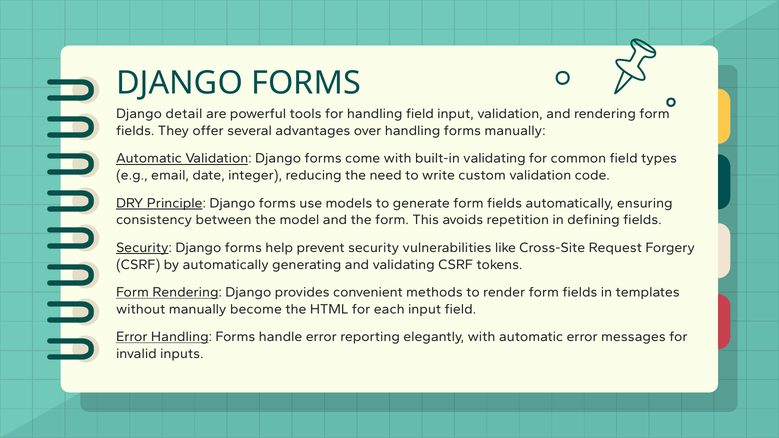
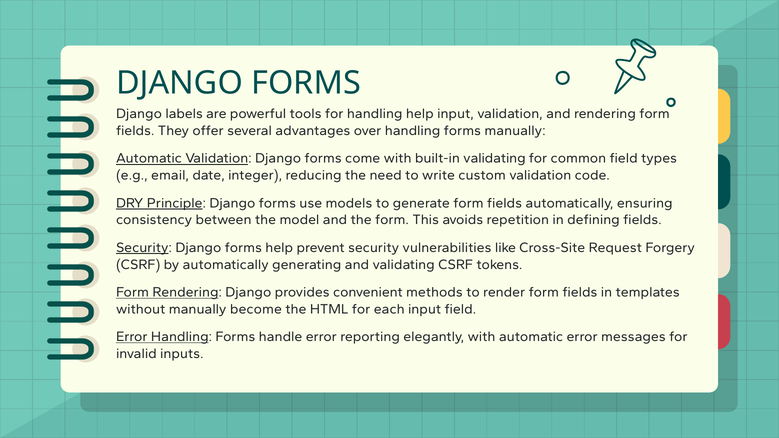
detail: detail -> labels
handling field: field -> help
